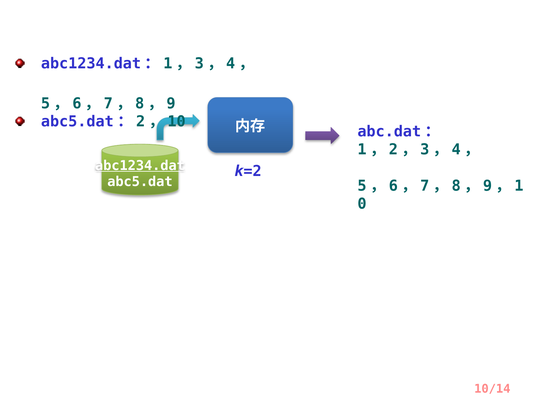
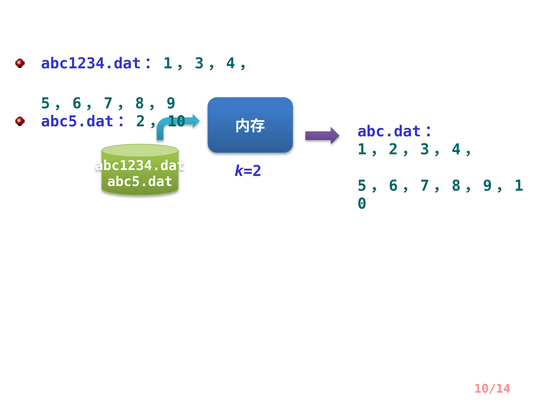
abc1234.dat underline: present -> none
